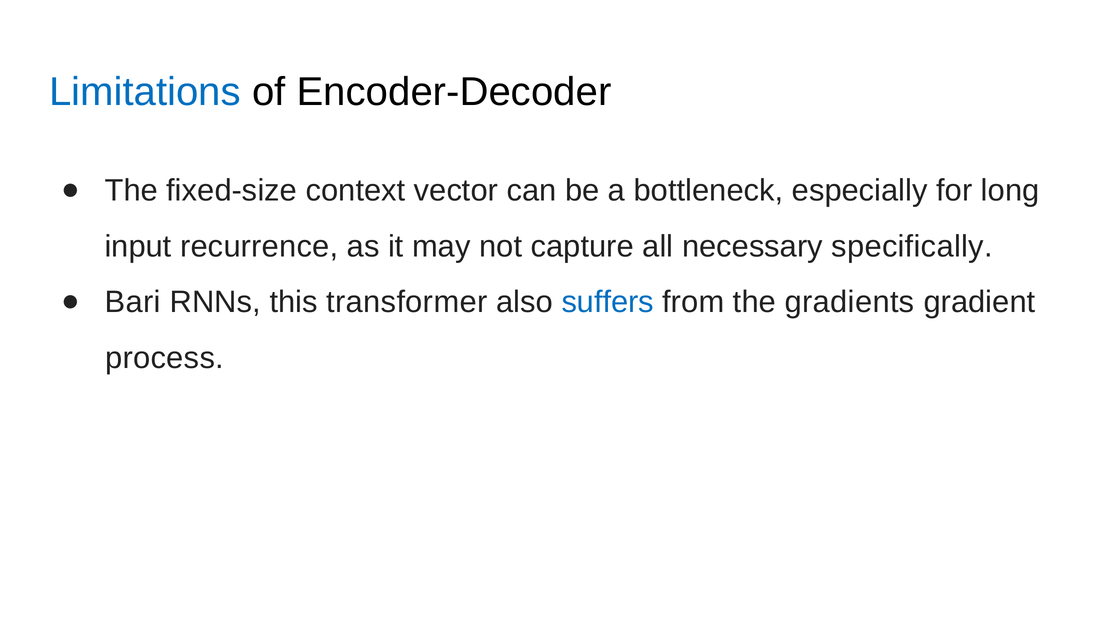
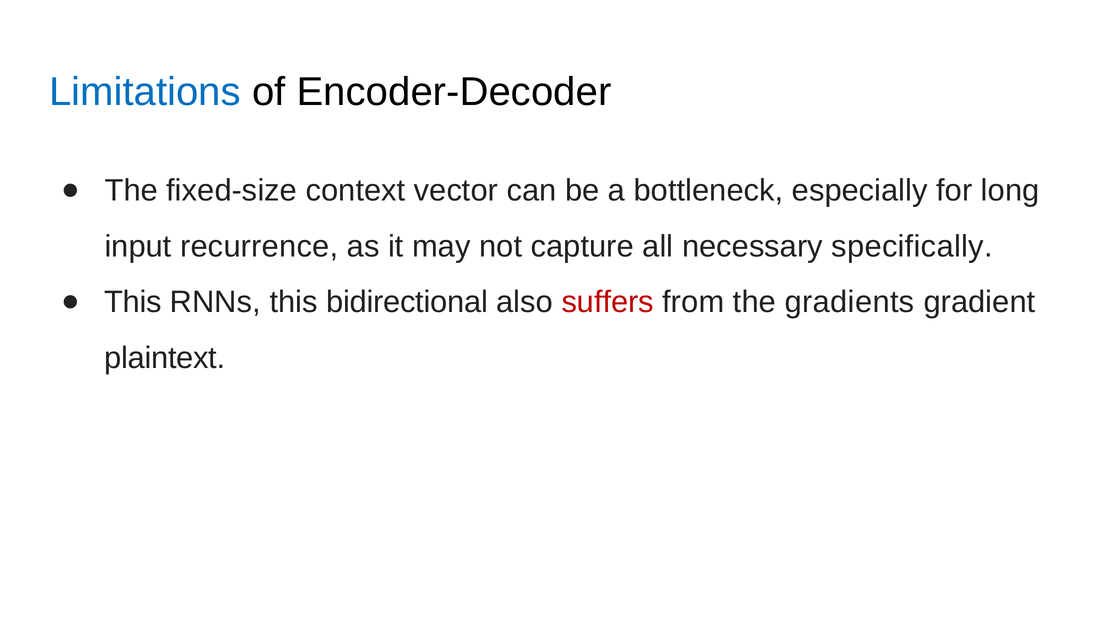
Bari at (133, 302): Bari -> This
transformer: transformer -> bidirectional
suffers colour: blue -> red
process: process -> plaintext
